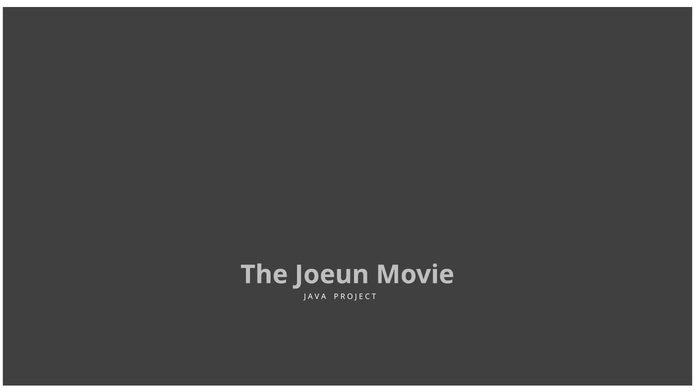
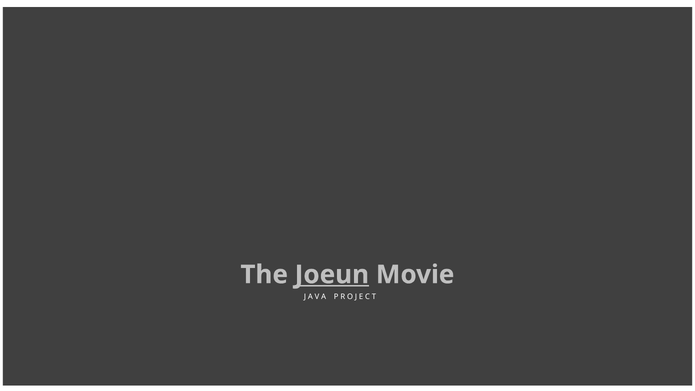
Joeun underline: none -> present
